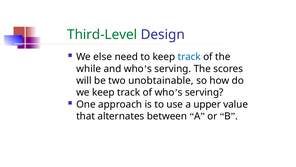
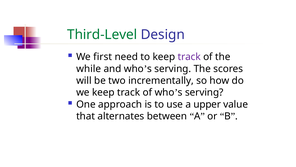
else: else -> first
track at (189, 57) colour: blue -> purple
unobtainable: unobtainable -> incrementally
